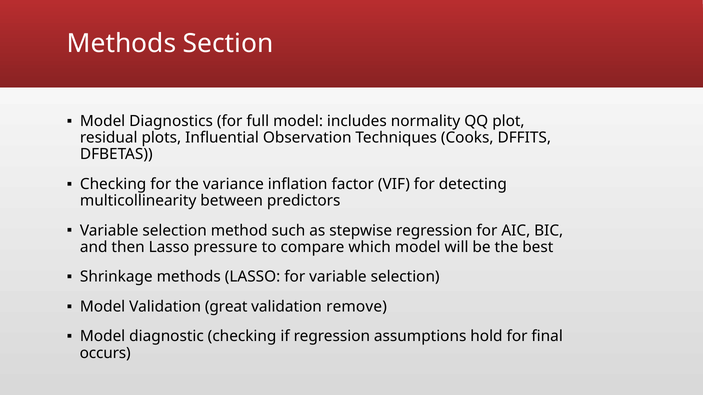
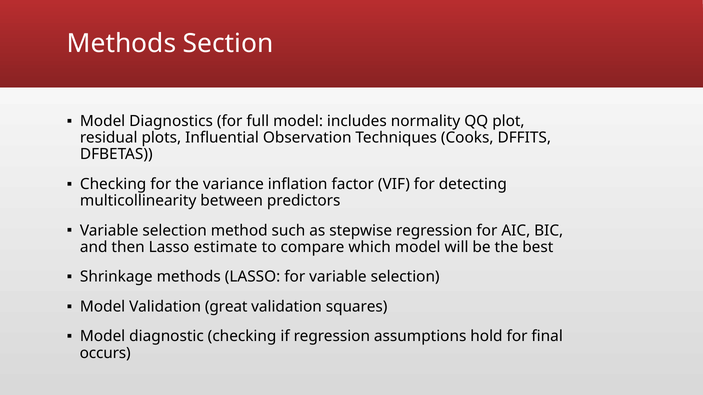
pressure: pressure -> estimate
remove: remove -> squares
